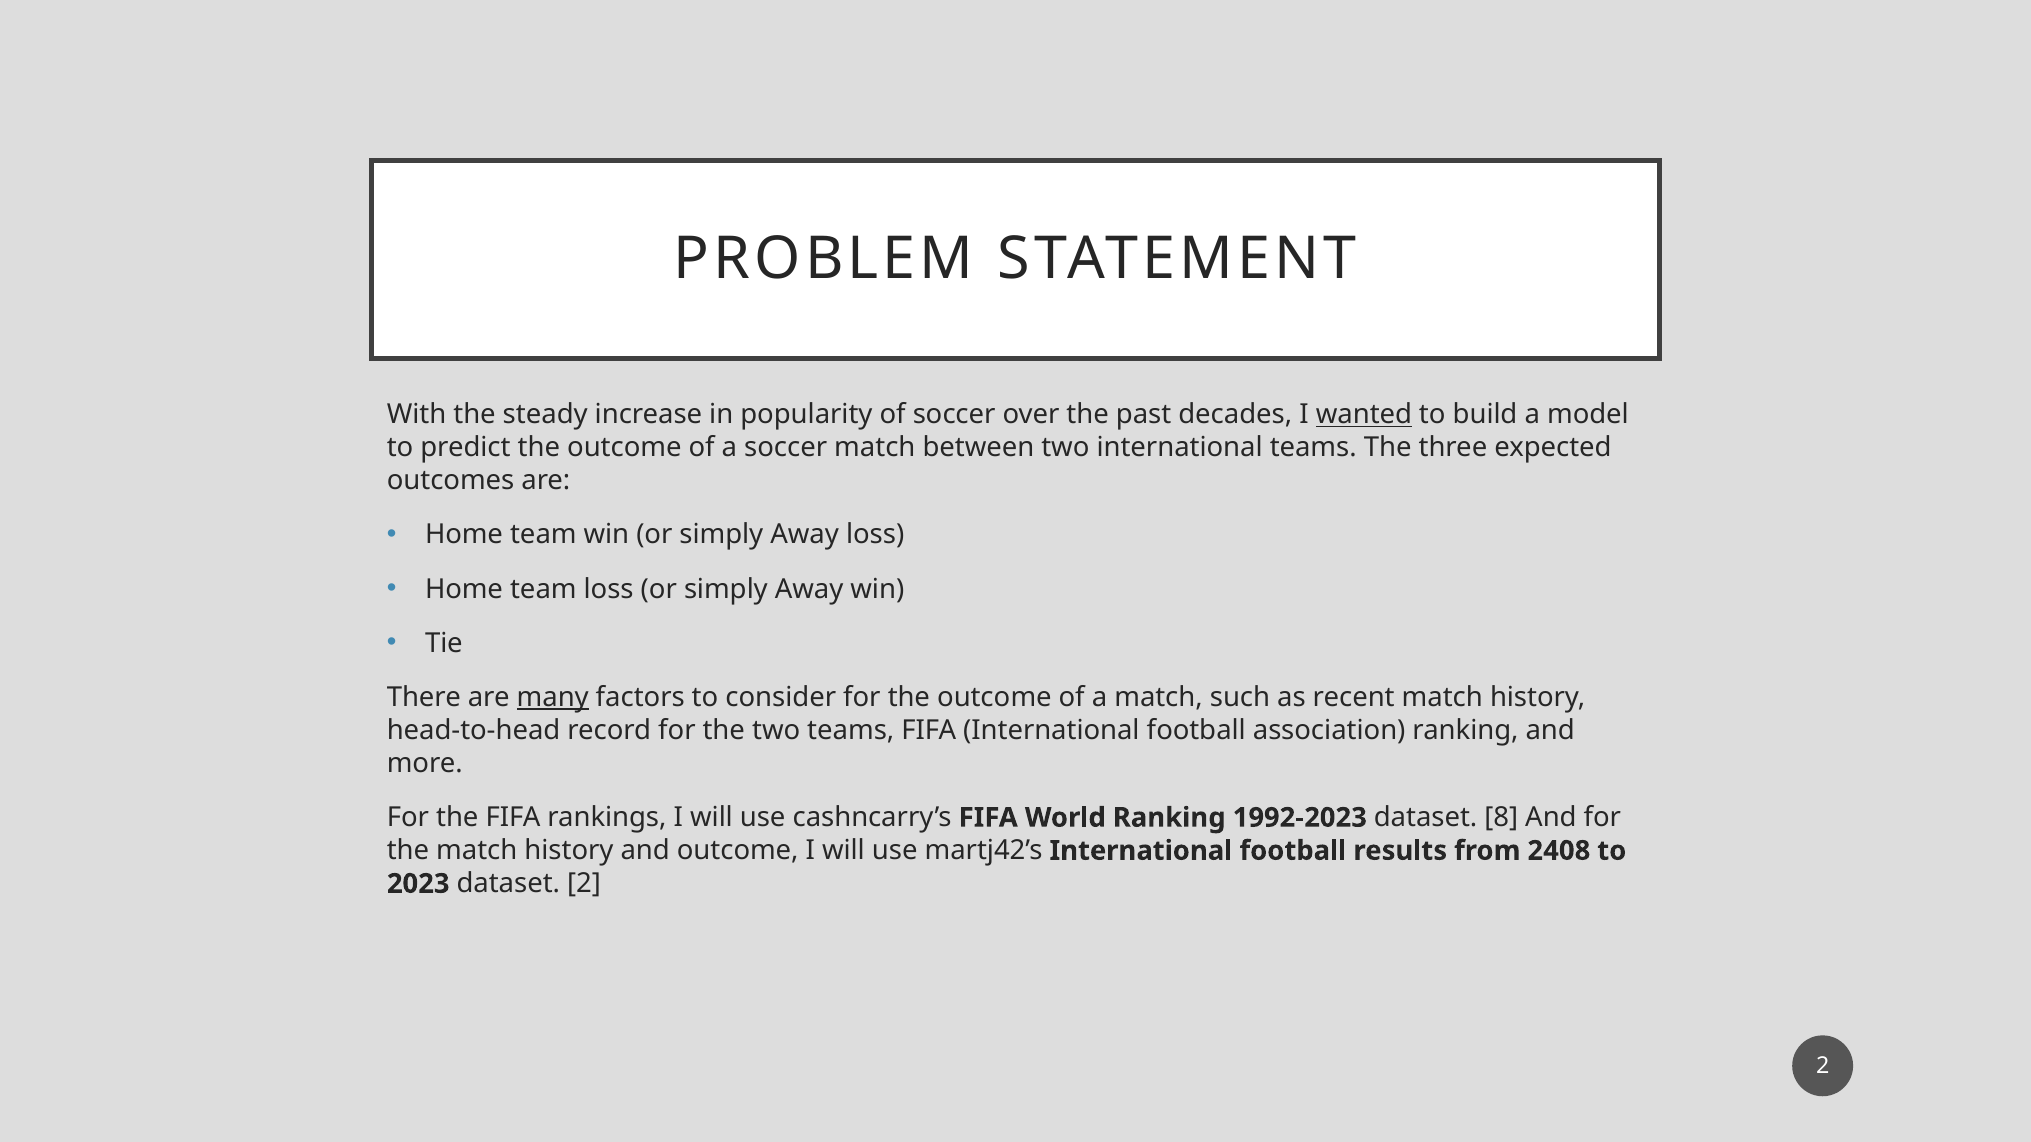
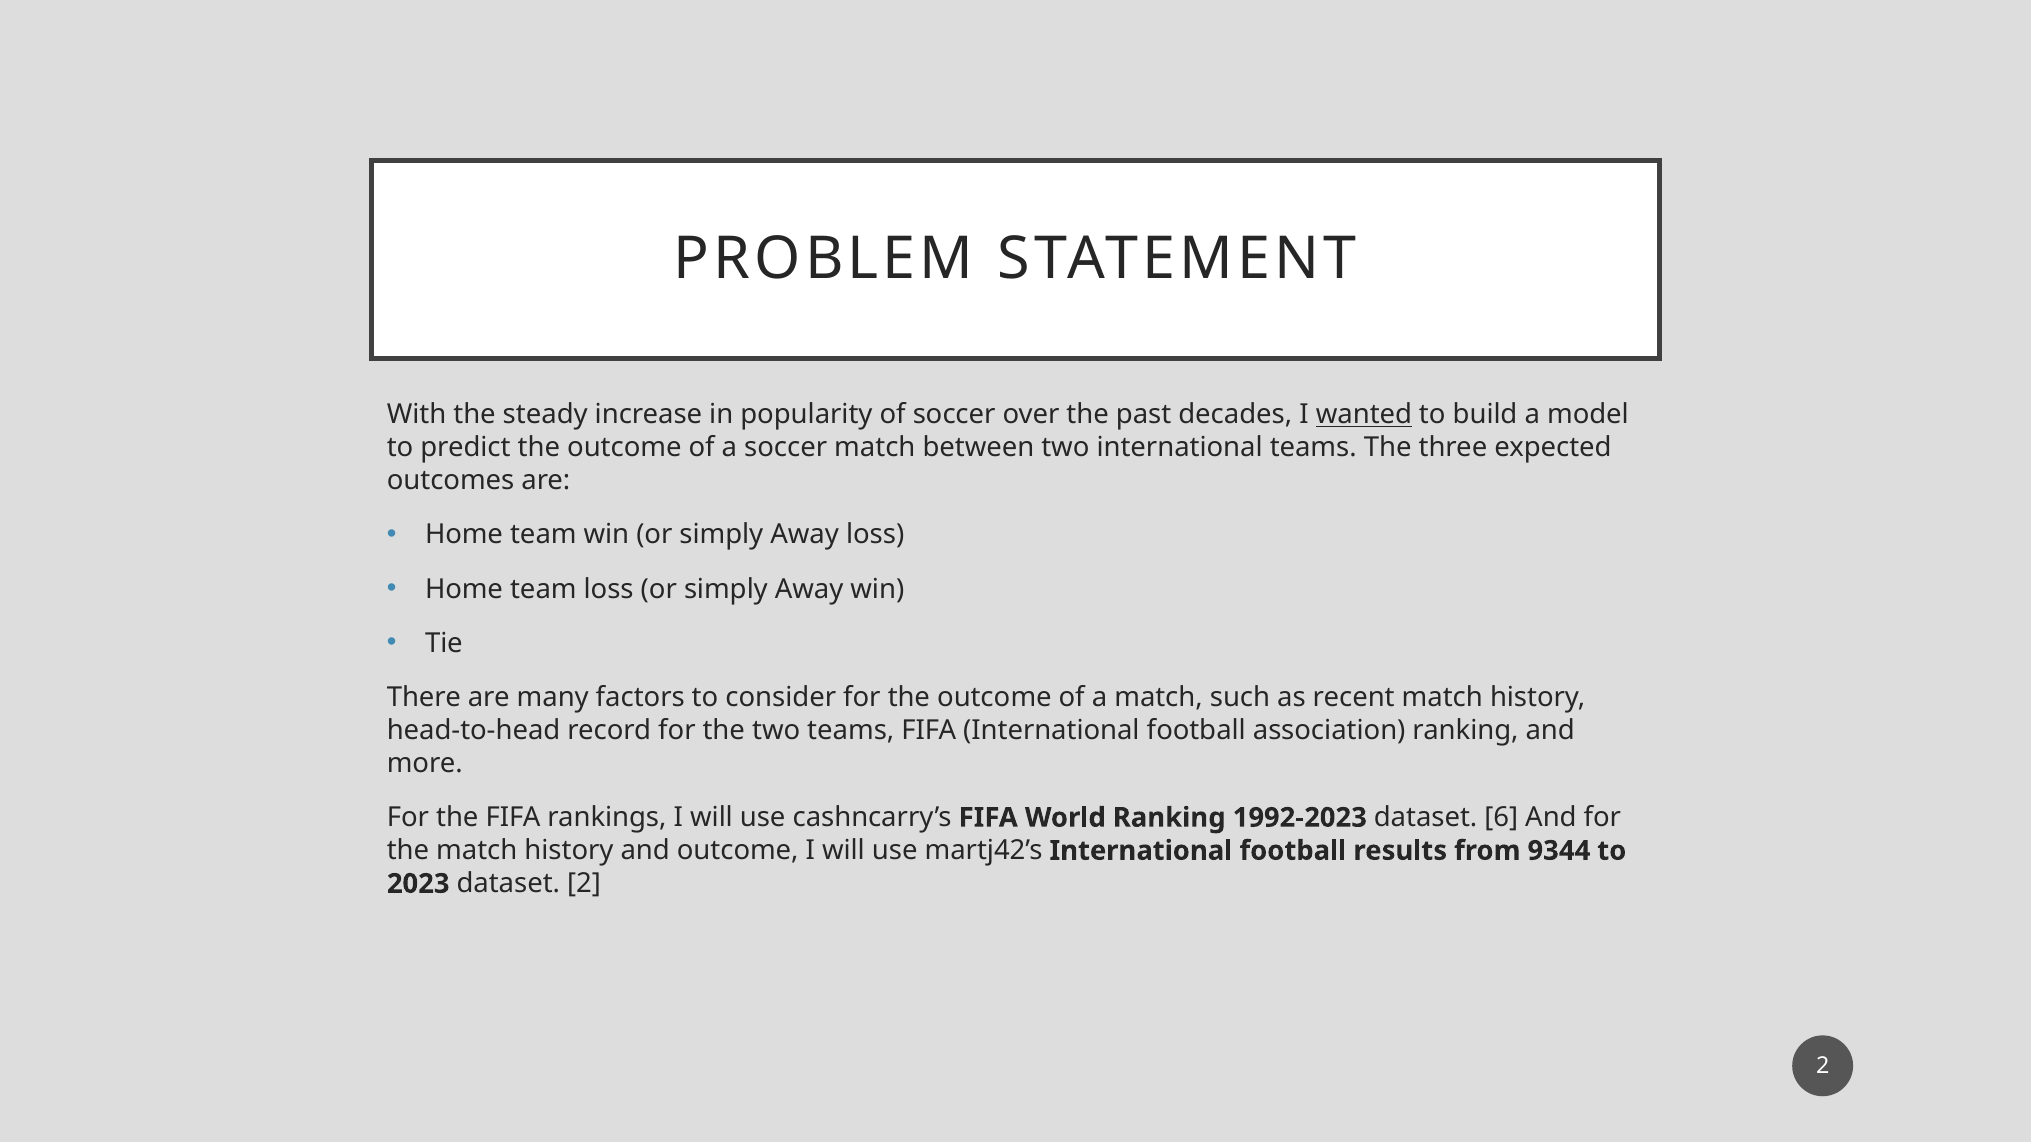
many underline: present -> none
8: 8 -> 6
2408: 2408 -> 9344
